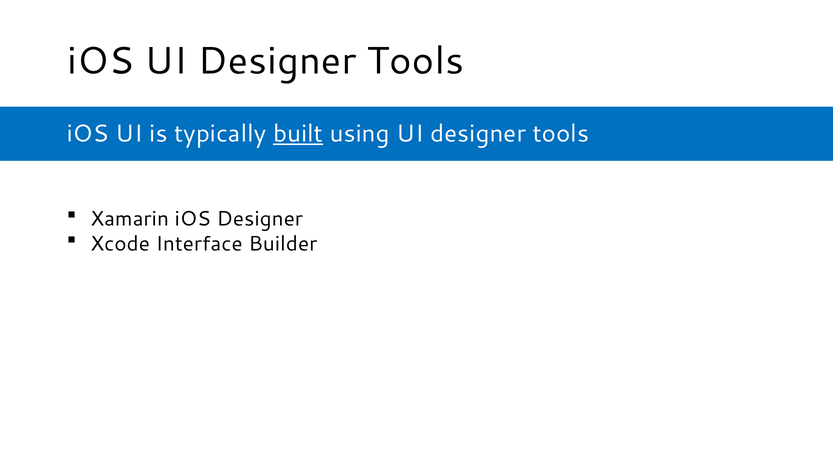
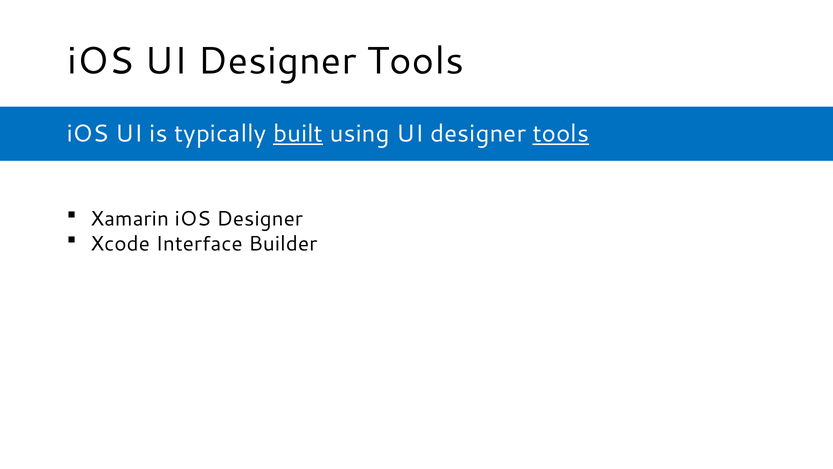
tools at (561, 133) underline: none -> present
